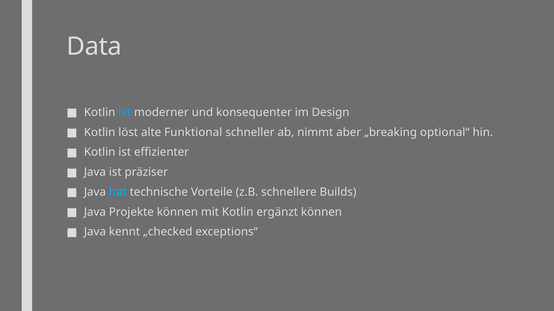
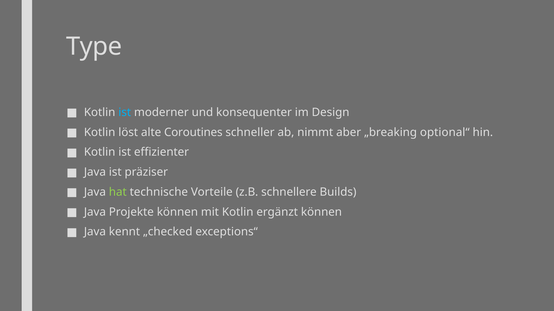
Data: Data -> Type
Funktional: Funktional -> Coroutines
hat colour: light blue -> light green
